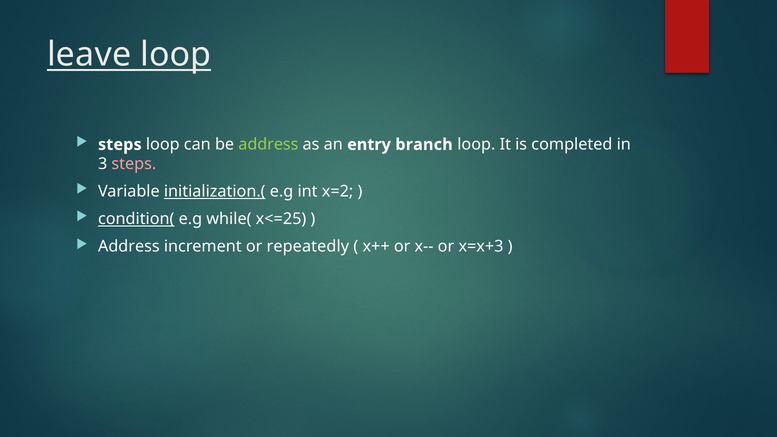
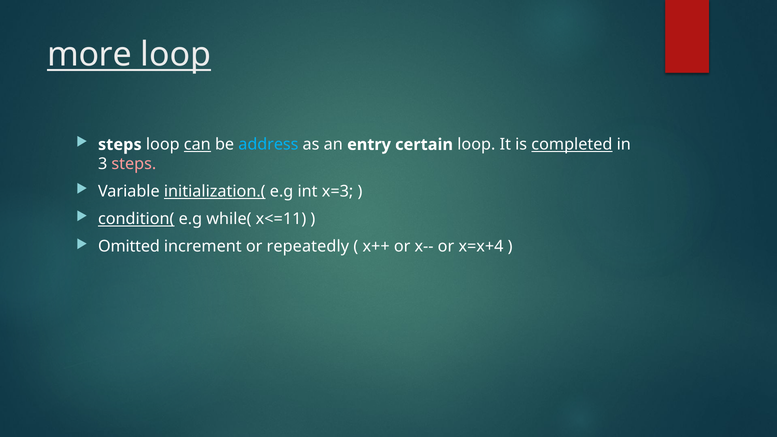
leave: leave -> more
can underline: none -> present
address at (268, 145) colour: light green -> light blue
branch: branch -> certain
completed underline: none -> present
x=2: x=2 -> x=3
x<=25: x<=25 -> x<=11
Address at (129, 247): Address -> Omitted
x=x+3: x=x+3 -> x=x+4
